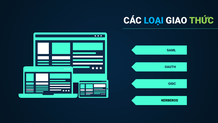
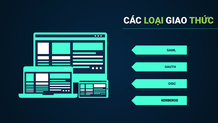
LOẠI colour: light blue -> light green
